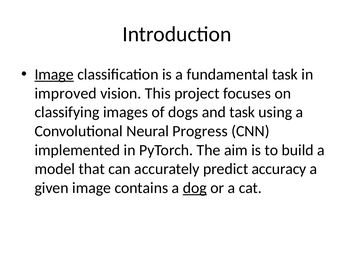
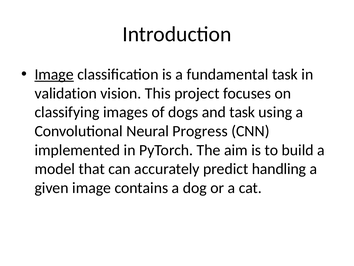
improved: improved -> validation
accuracy: accuracy -> handling
dog underline: present -> none
